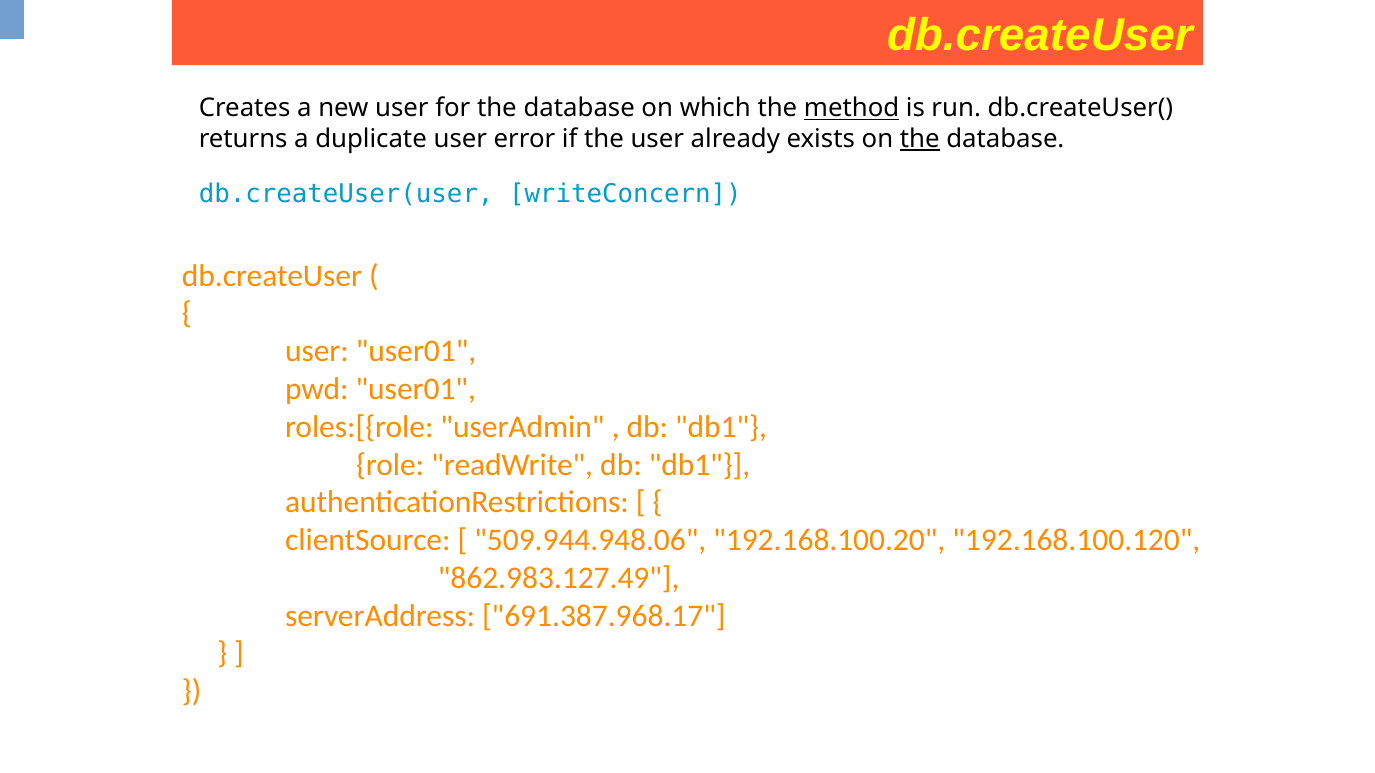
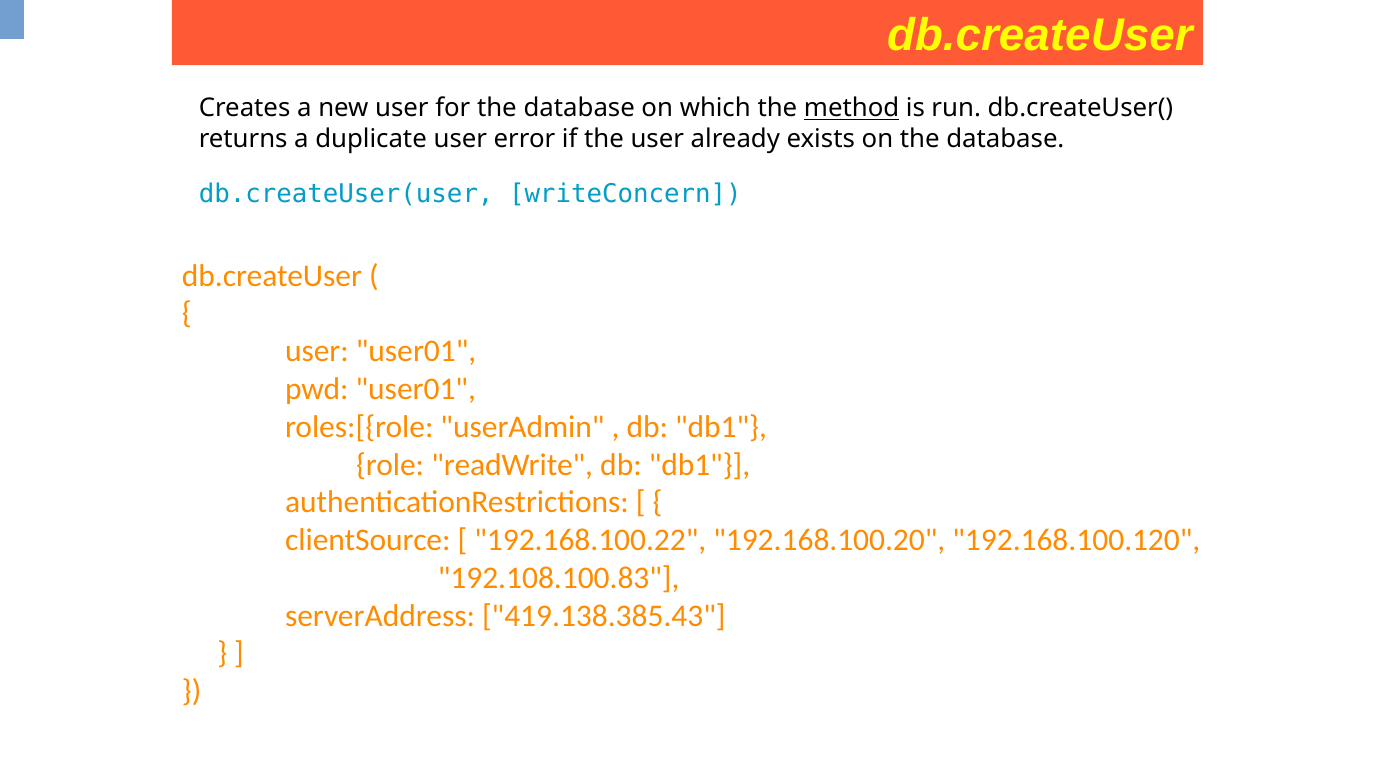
the at (920, 139) underline: present -> none
509.944.948.06: 509.944.948.06 -> 192.168.100.22
862.983.127.49: 862.983.127.49 -> 192.108.100.83
691.387.968.17: 691.387.968.17 -> 419.138.385.43
